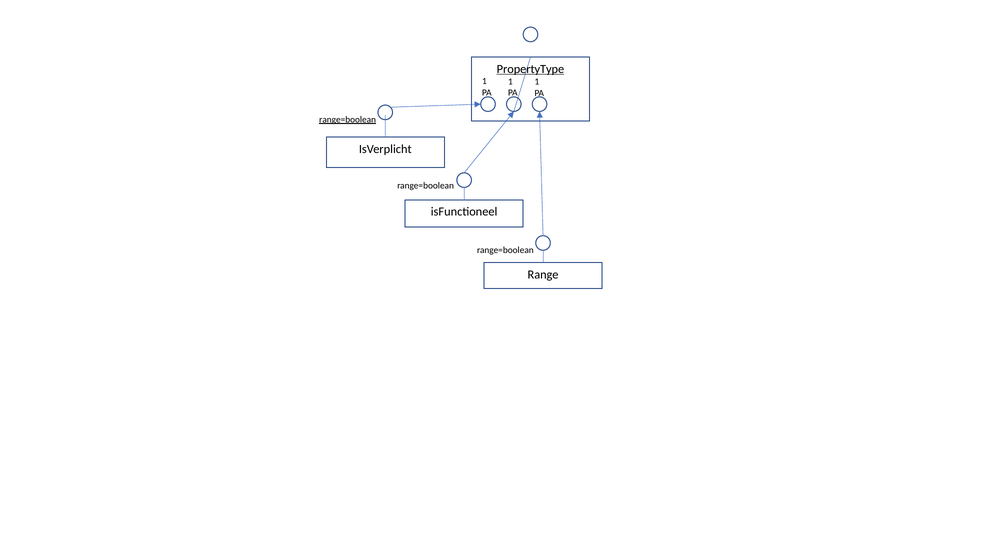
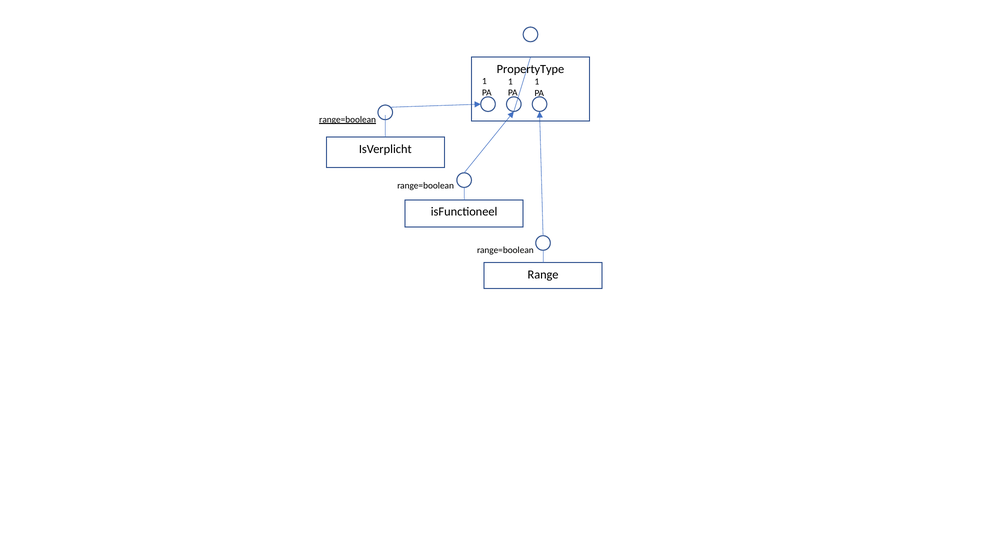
PropertyType underline: present -> none
